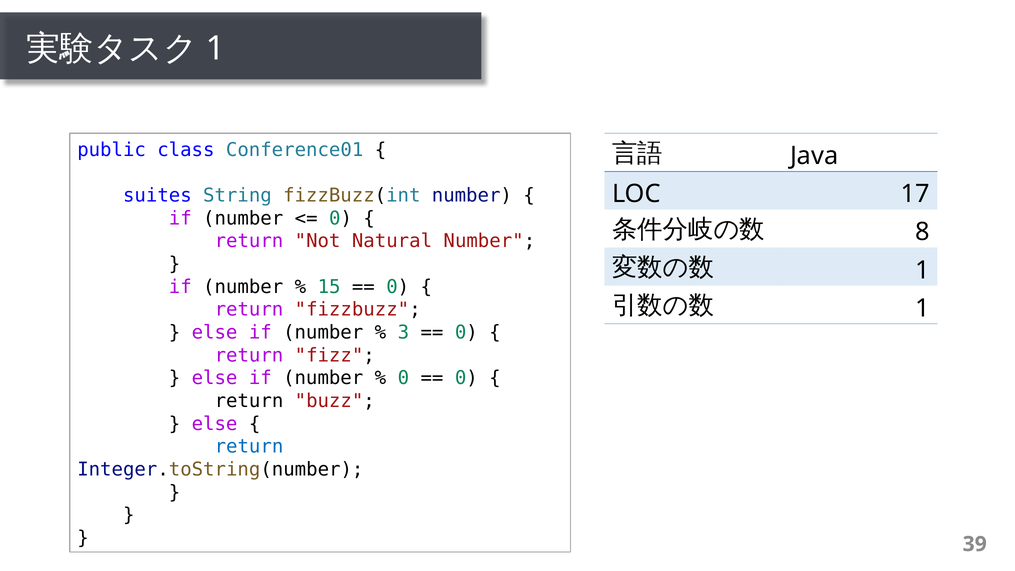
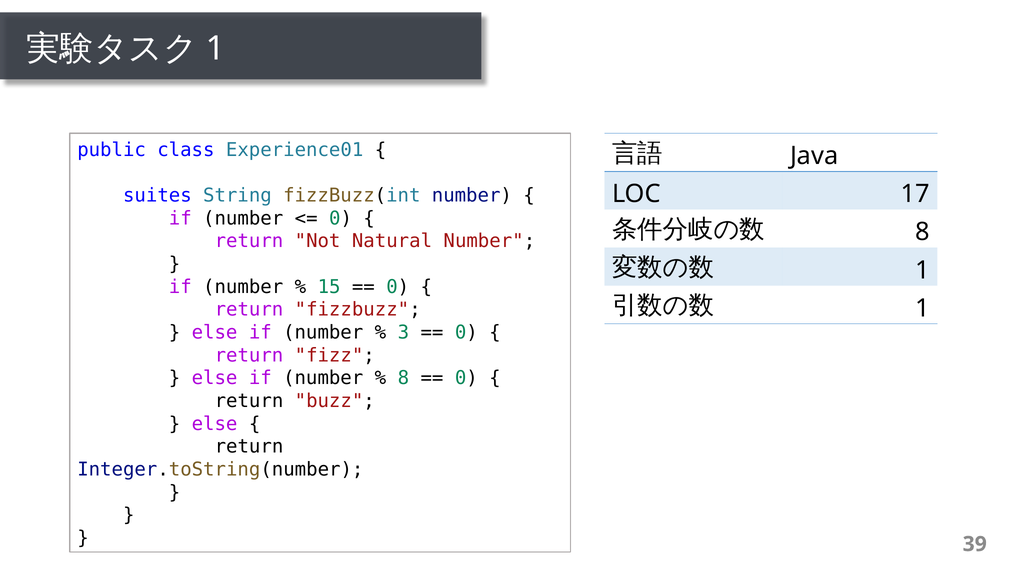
Conference01: Conference01 -> Experience01
0 at (403, 378): 0 -> 8
return at (249, 447) colour: blue -> black
